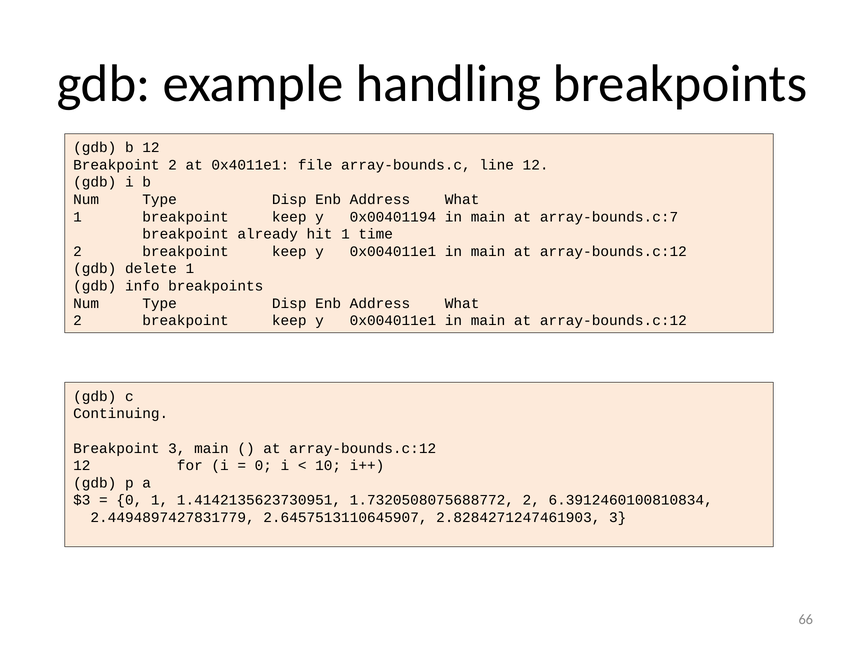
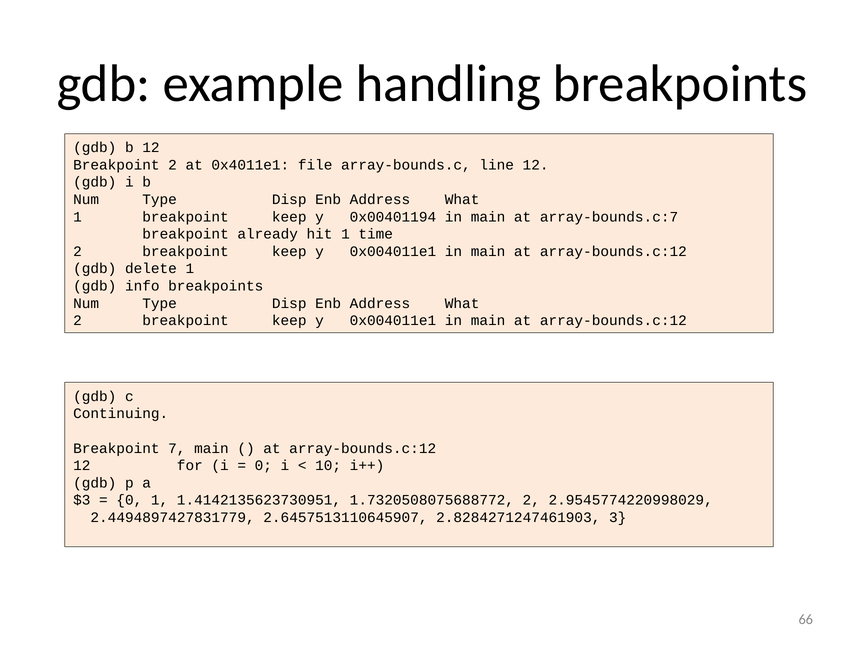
Breakpoint 3: 3 -> 7
6.3912460100810834: 6.3912460100810834 -> 2.9545774220998029
